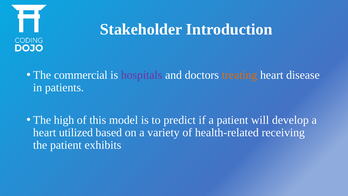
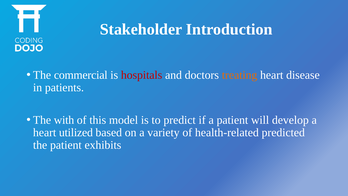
hospitals colour: purple -> red
high: high -> with
receiving: receiving -> predicted
